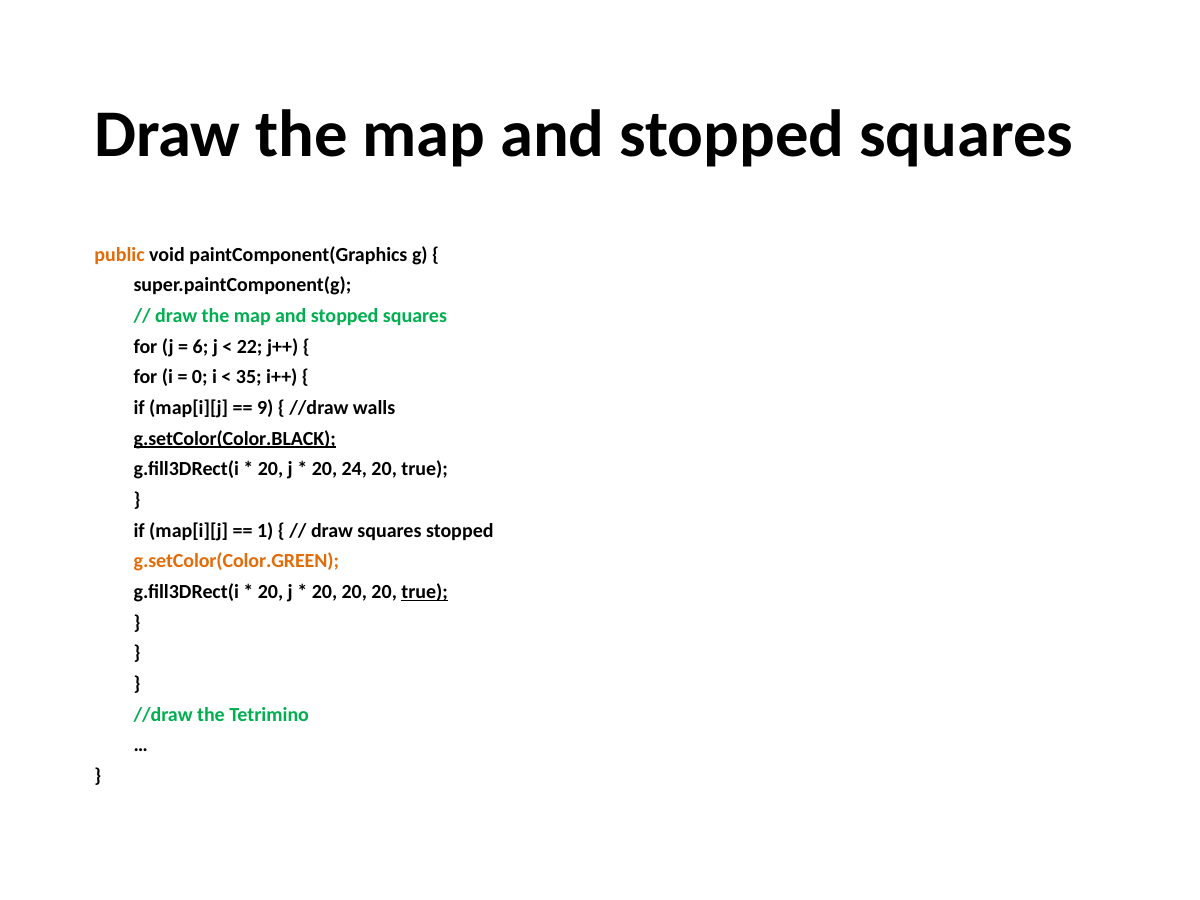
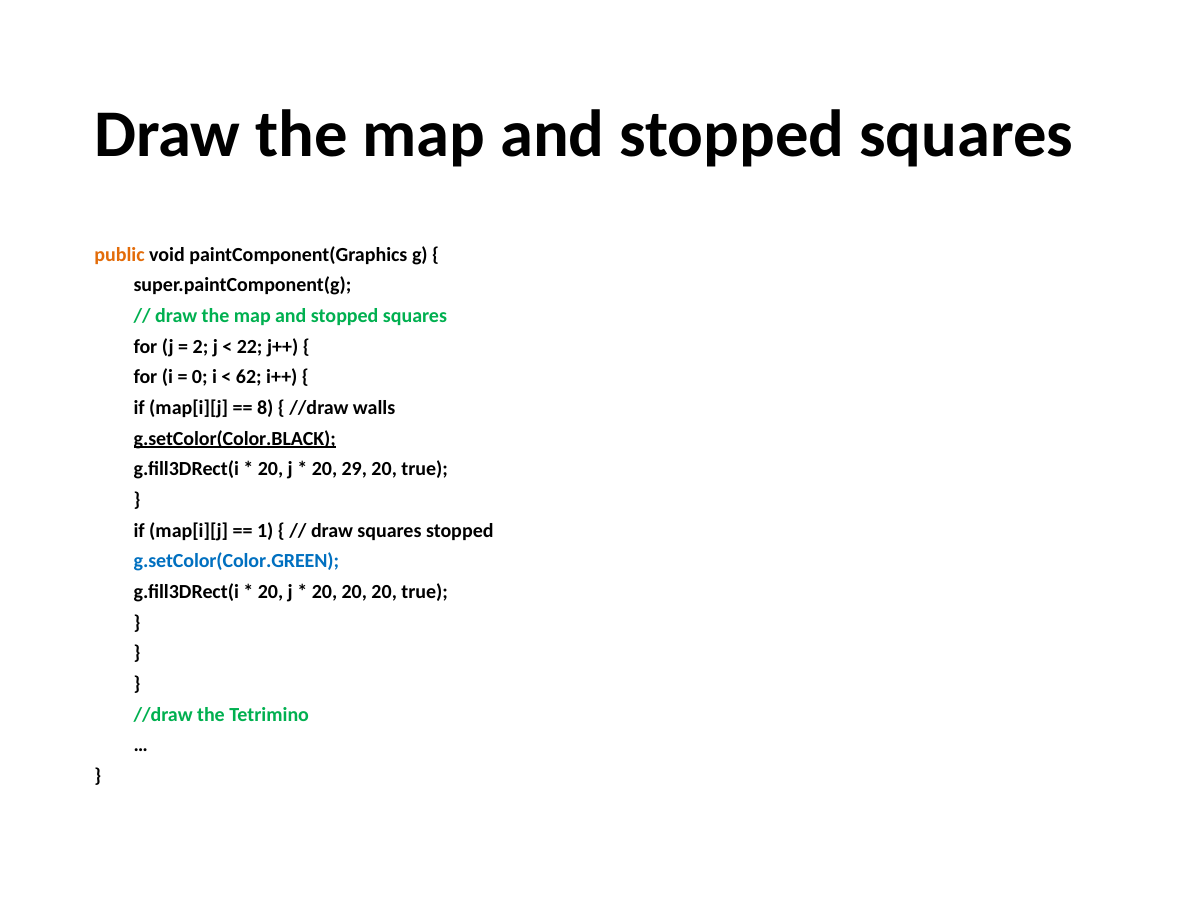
6: 6 -> 2
35: 35 -> 62
9: 9 -> 8
24: 24 -> 29
g.setColor(Color.GREEN colour: orange -> blue
true at (425, 592) underline: present -> none
